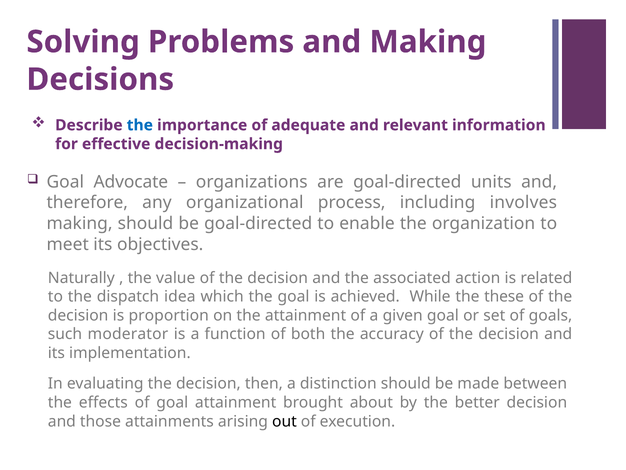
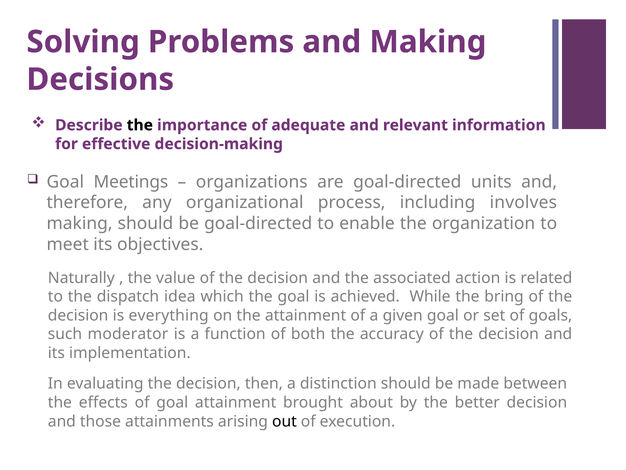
the at (140, 125) colour: blue -> black
Advocate: Advocate -> Meetings
these: these -> bring
proportion: proportion -> everything
